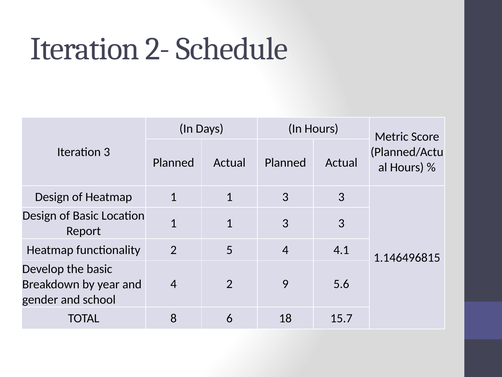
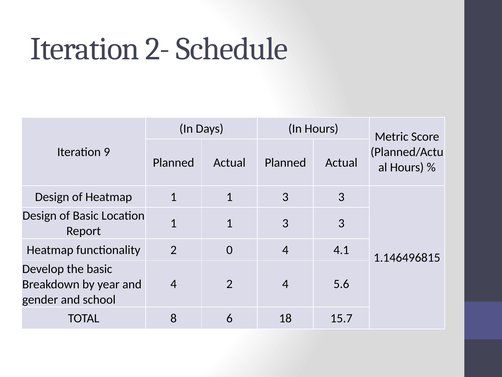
Iteration 3: 3 -> 9
5: 5 -> 0
2 9: 9 -> 4
